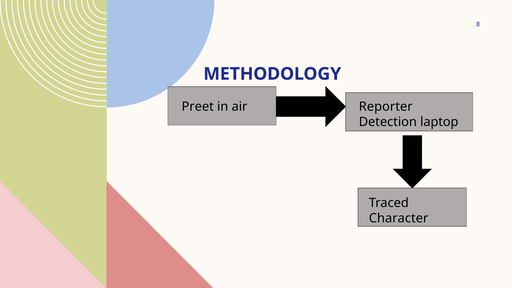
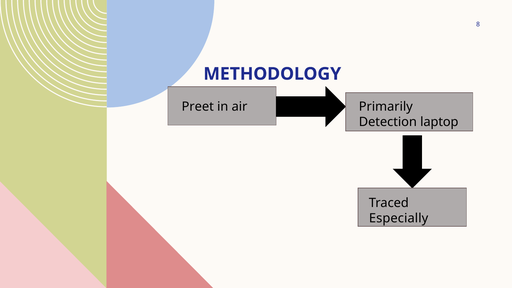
Reporter: Reporter -> Primarily
Character: Character -> Especially
